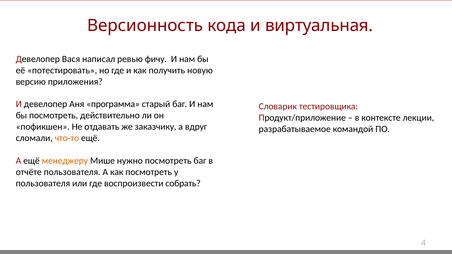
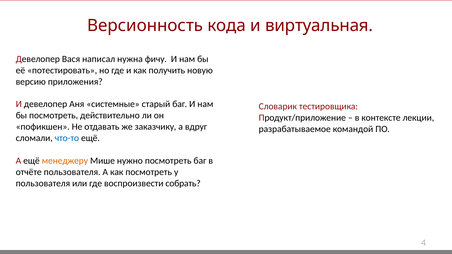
ревью: ревью -> нужна
программа: программа -> системные
что-то colour: orange -> blue
